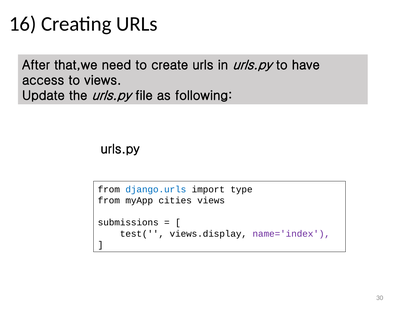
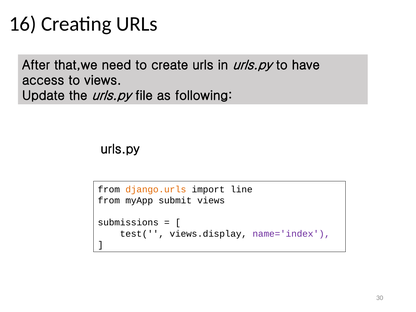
django.urls colour: blue -> orange
type: type -> line
cities: cities -> submit
